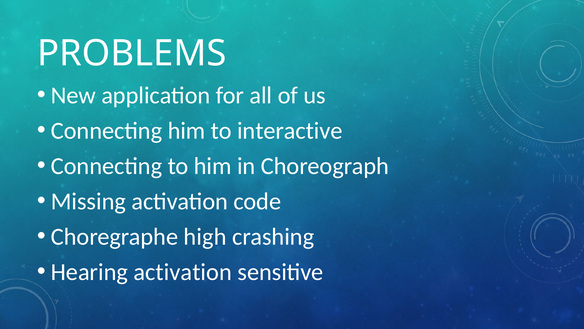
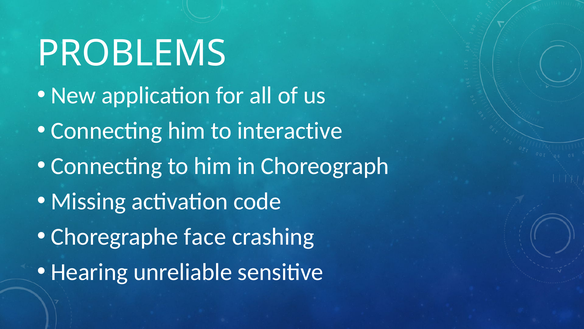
high: high -> face
Hearing activation: activation -> unreliable
